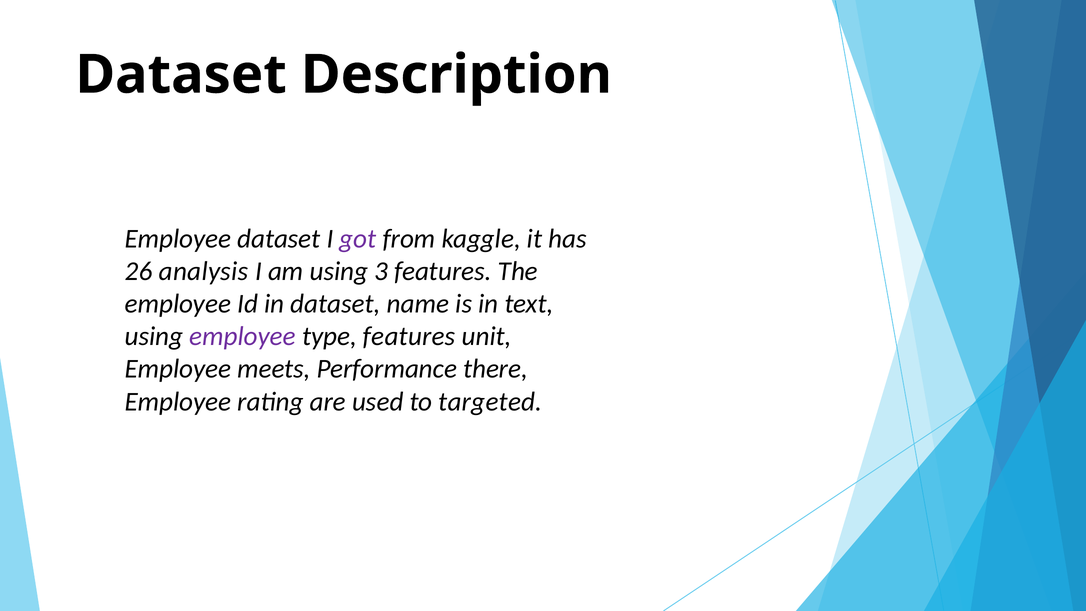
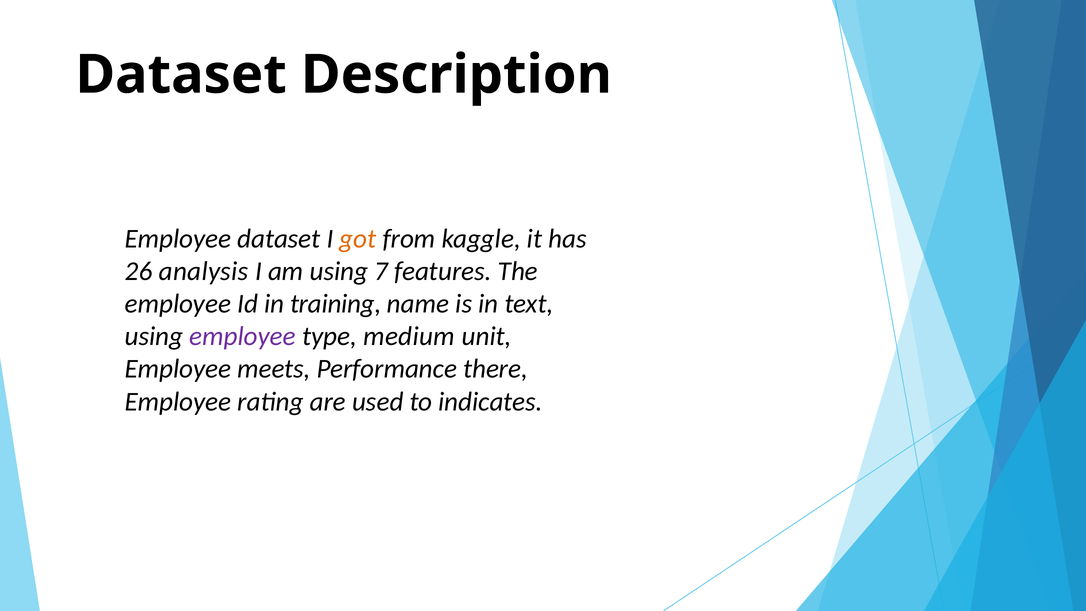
got colour: purple -> orange
3: 3 -> 7
in dataset: dataset -> training
type features: features -> medium
targeted: targeted -> indicates
